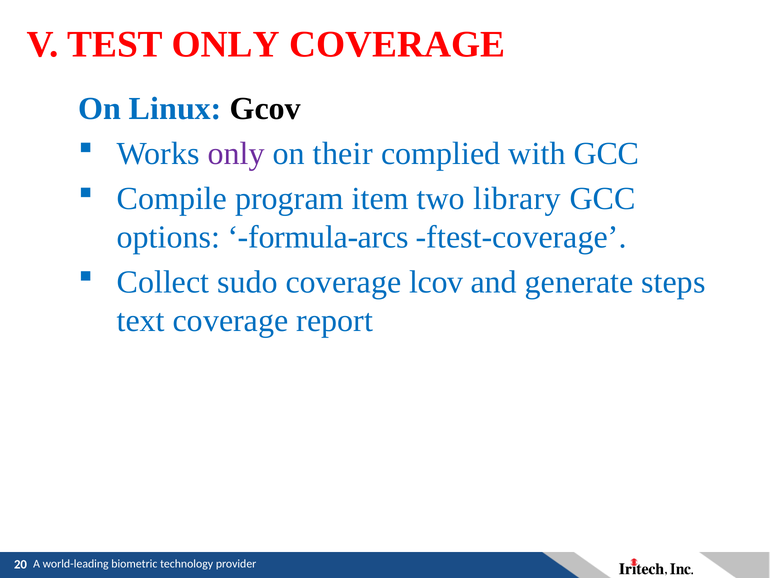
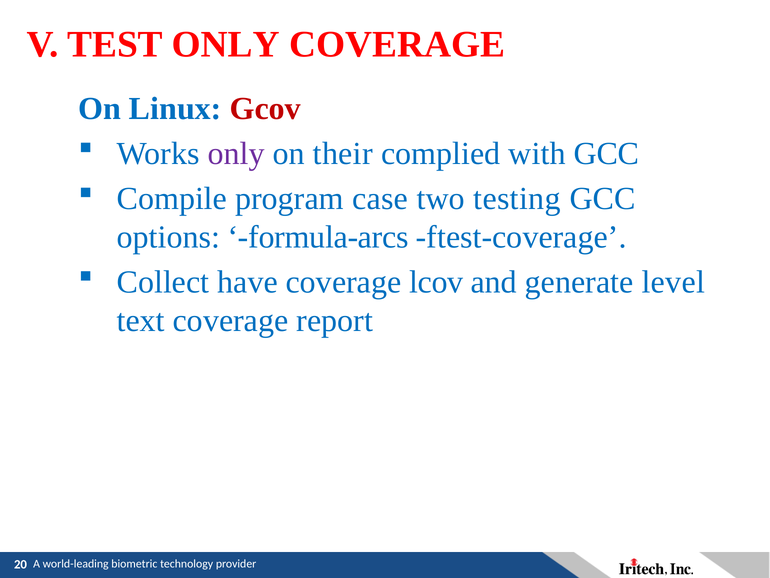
Gcov colour: black -> red
item: item -> case
library: library -> testing
sudo: sudo -> have
steps: steps -> level
